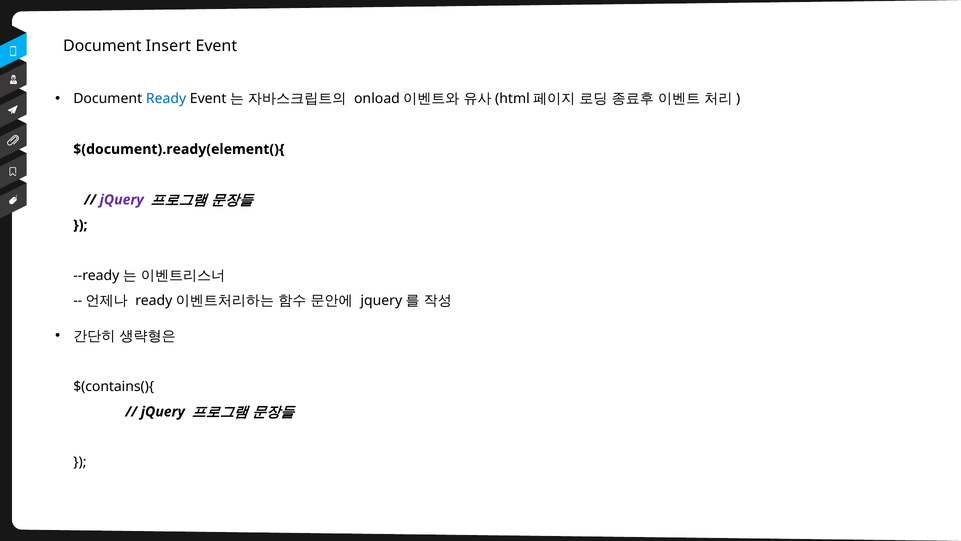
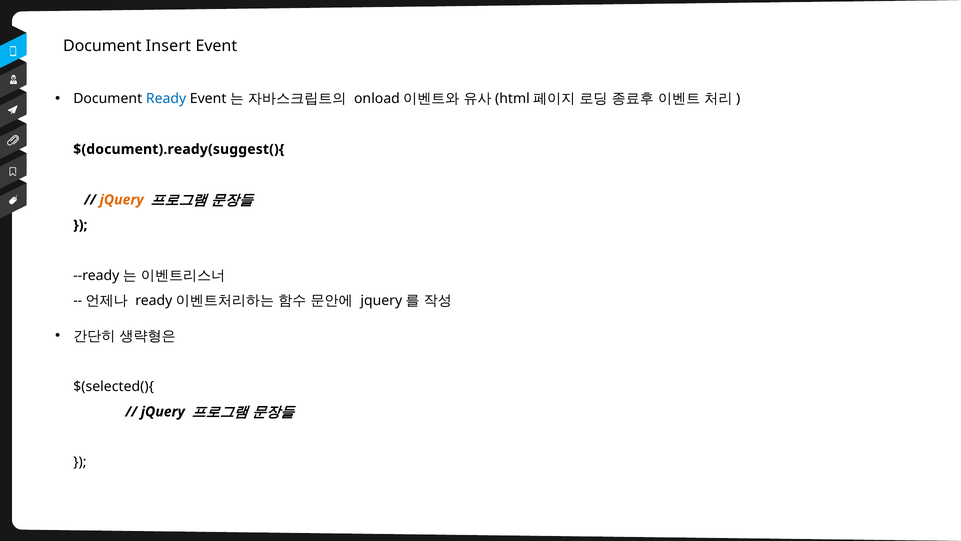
$(document).ready(element(){: $(document).ready(element(){ -> $(document).ready(suggest(){
jQuery at (122, 200) colour: purple -> orange
$(contains(){: $(contains(){ -> $(selected(){
